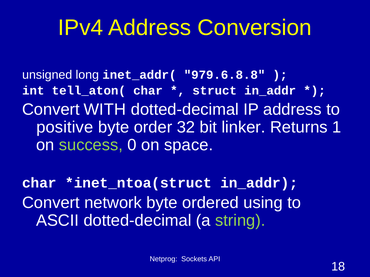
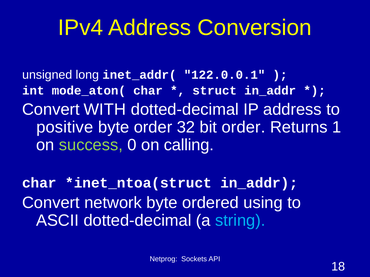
979.6.8.8: 979.6.8.8 -> 122.0.0.1
tell_aton(: tell_aton( -> mode_aton(
bit linker: linker -> order
space: space -> calling
string colour: light green -> light blue
